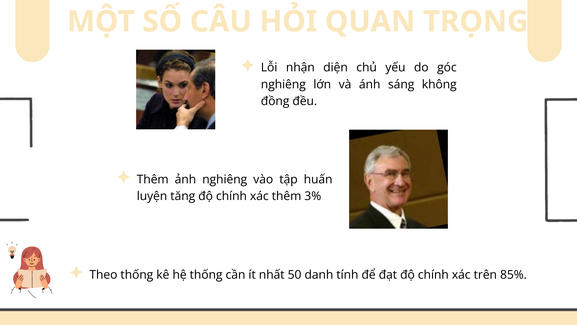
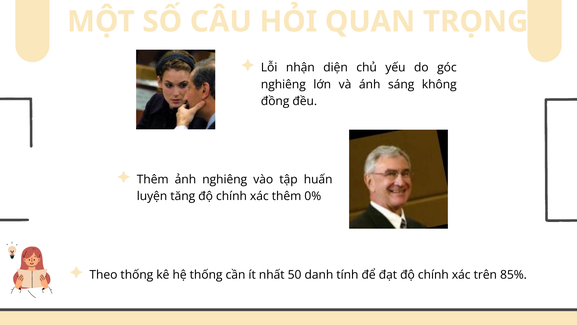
3%: 3% -> 0%
